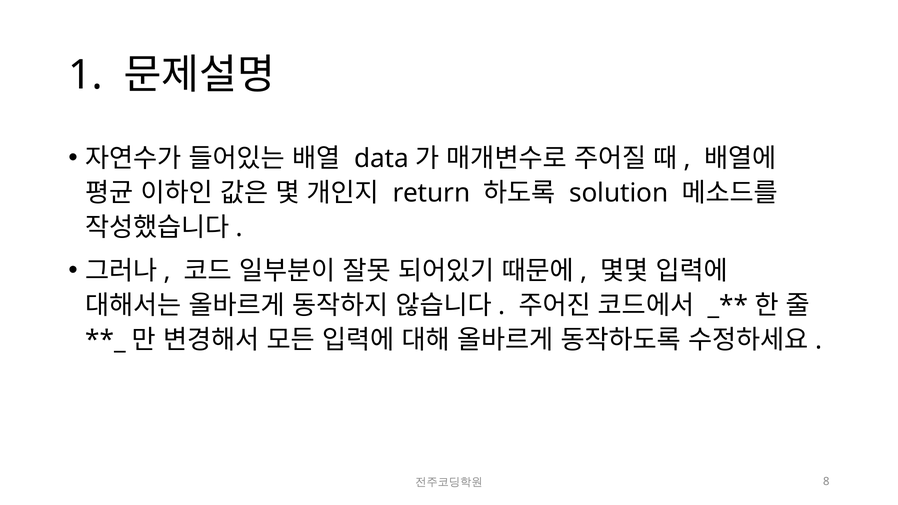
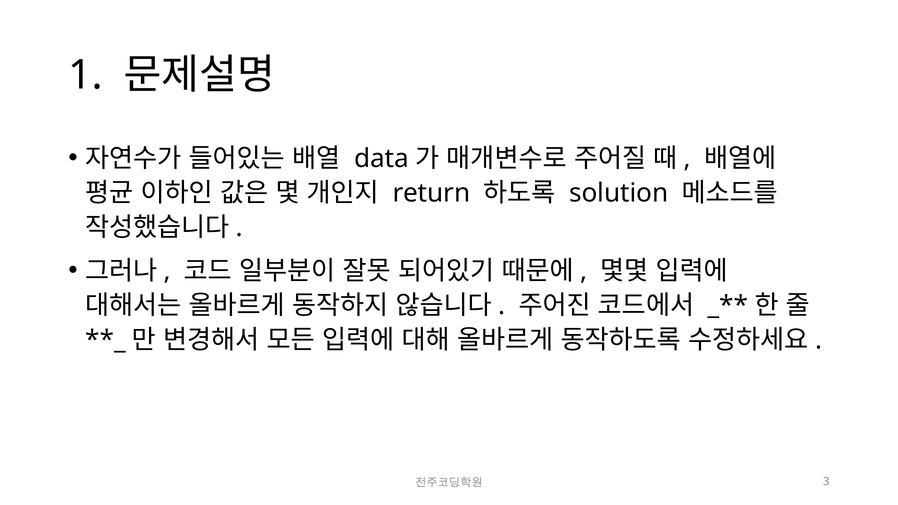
8: 8 -> 3
